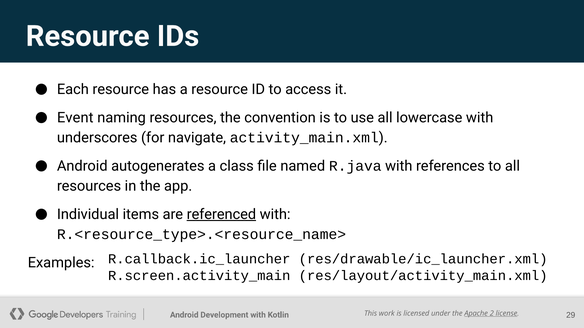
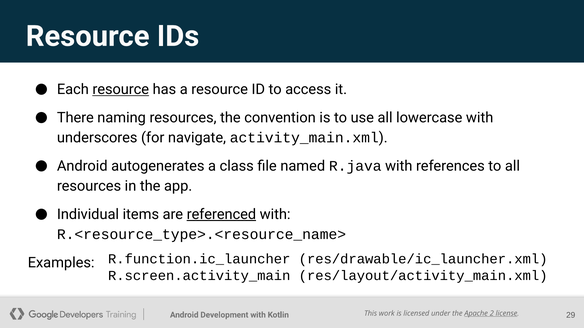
resource at (121, 89) underline: none -> present
Event: Event -> There
R.callback.ic_launcher: R.callback.ic_launcher -> R.function.ic_launcher
